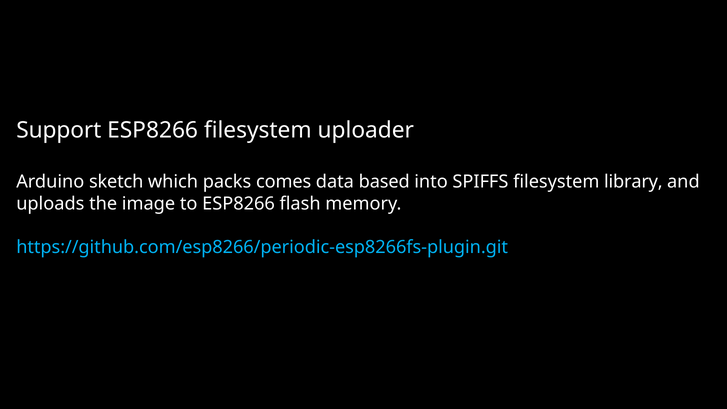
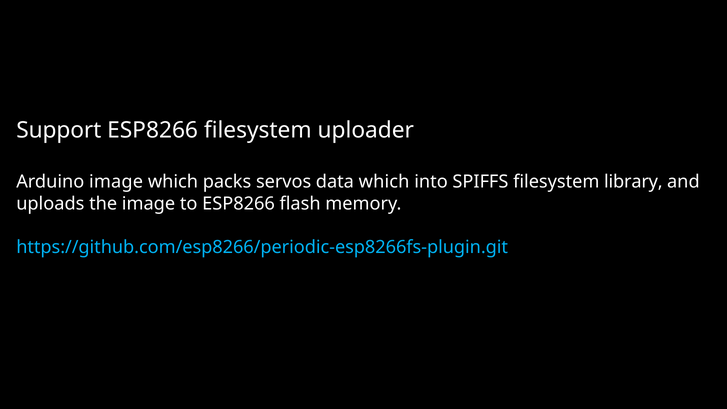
Arduino sketch: sketch -> image
comes: comes -> servos
data based: based -> which
